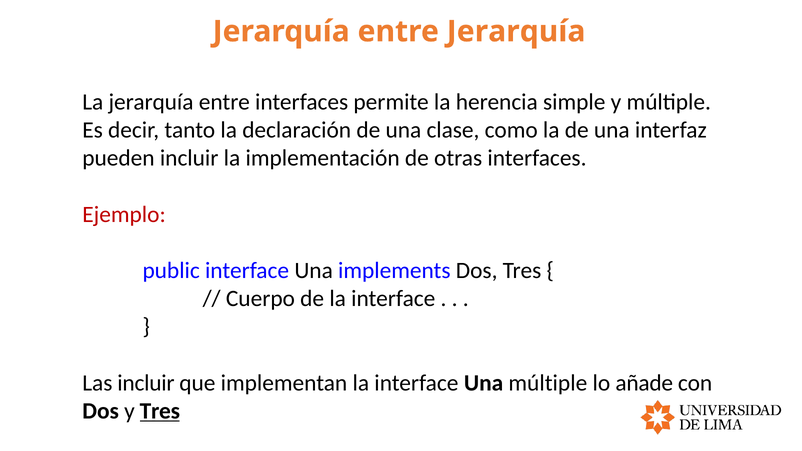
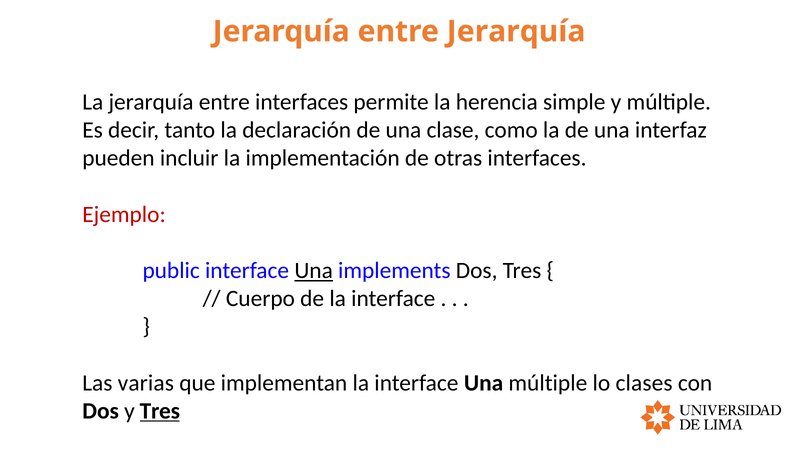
Una at (314, 271) underline: none -> present
Las incluir: incluir -> varias
añade: añade -> clases
